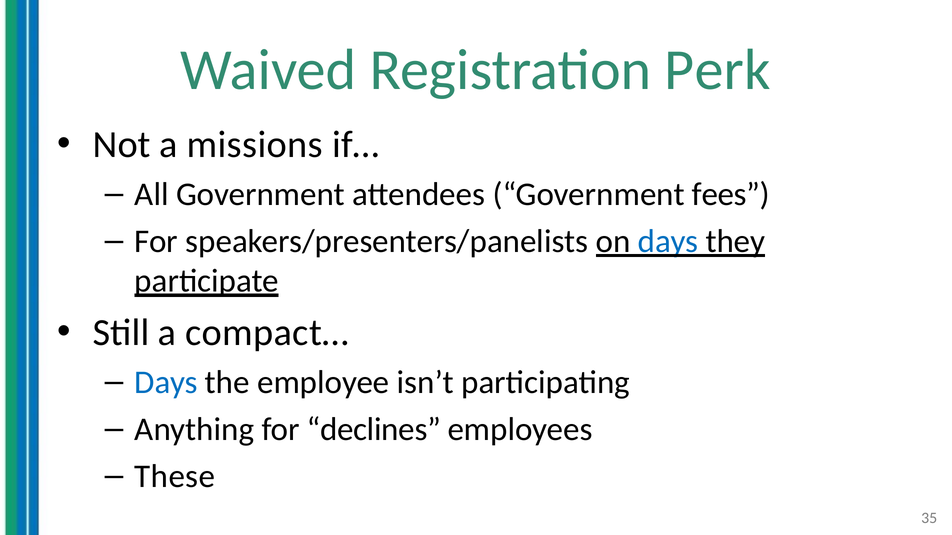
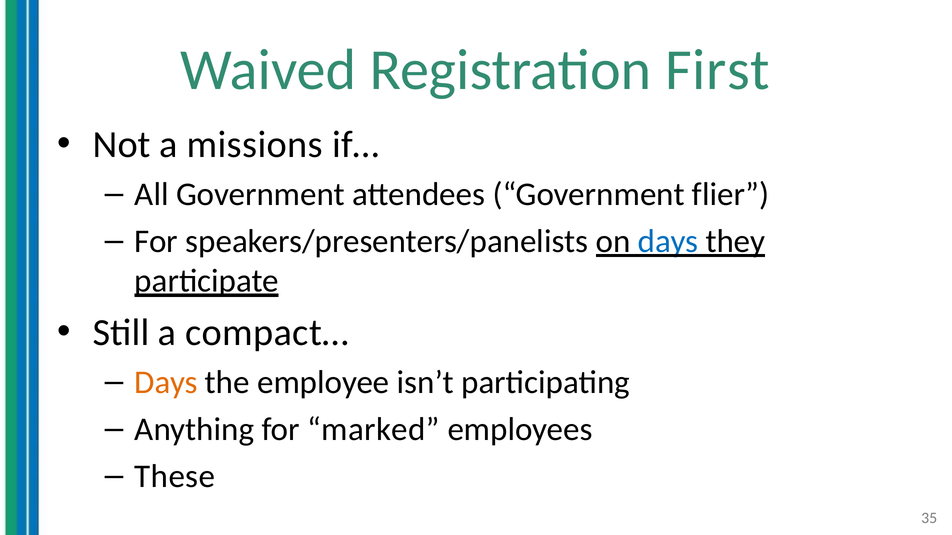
Perk: Perk -> First
fees: fees -> flier
Days at (166, 383) colour: blue -> orange
declines: declines -> marked
